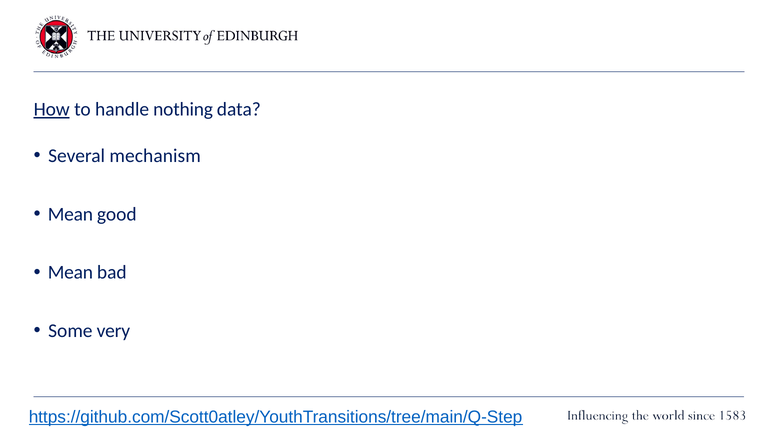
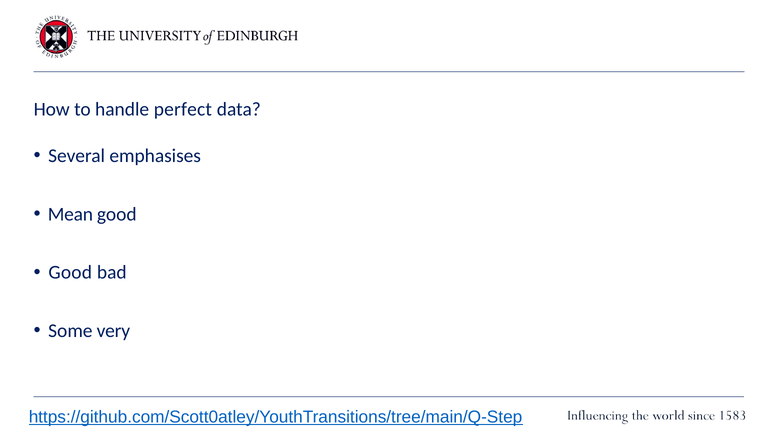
How underline: present -> none
nothing: nothing -> perfect
mechanism: mechanism -> emphasises
Mean at (70, 272): Mean -> Good
